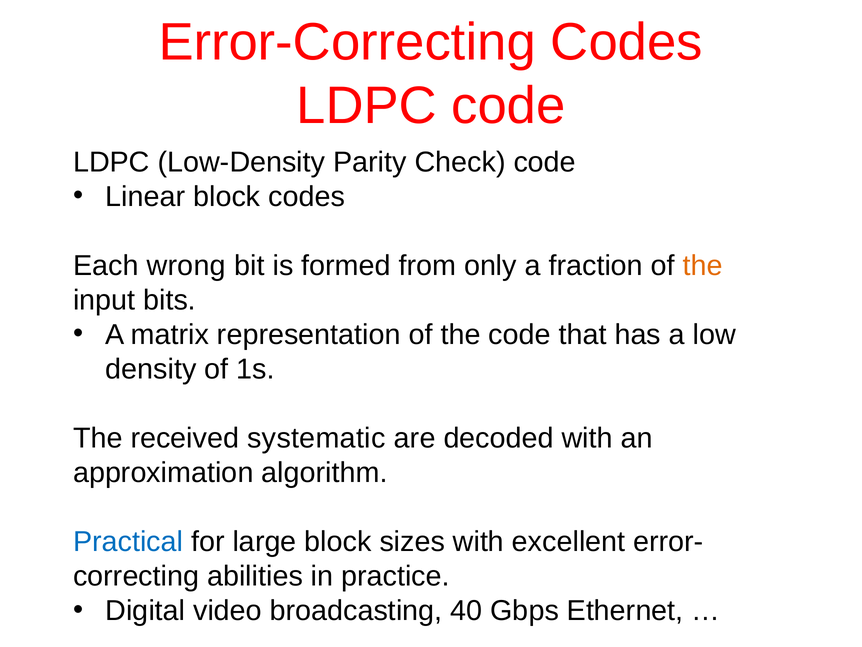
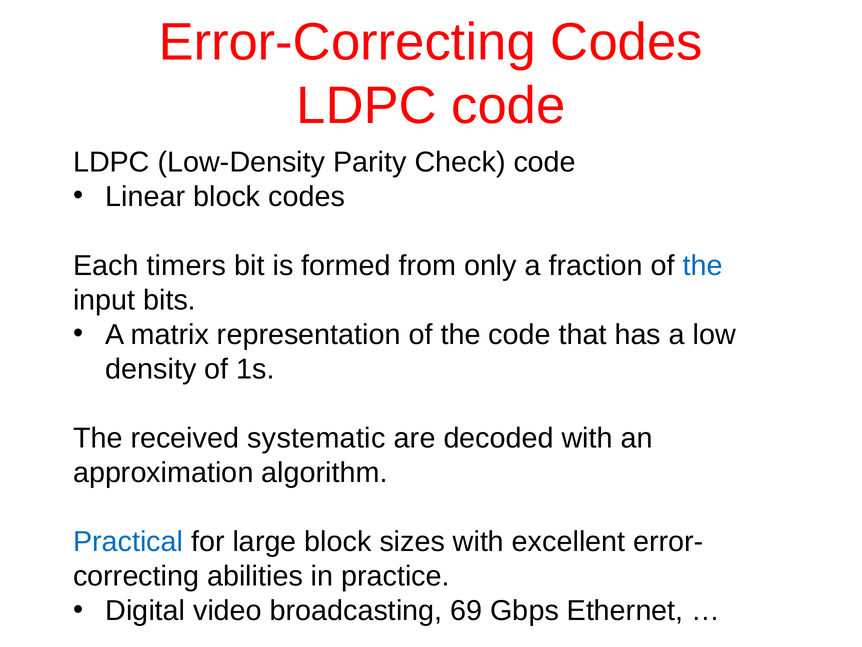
wrong: wrong -> timers
the at (703, 265) colour: orange -> blue
40: 40 -> 69
